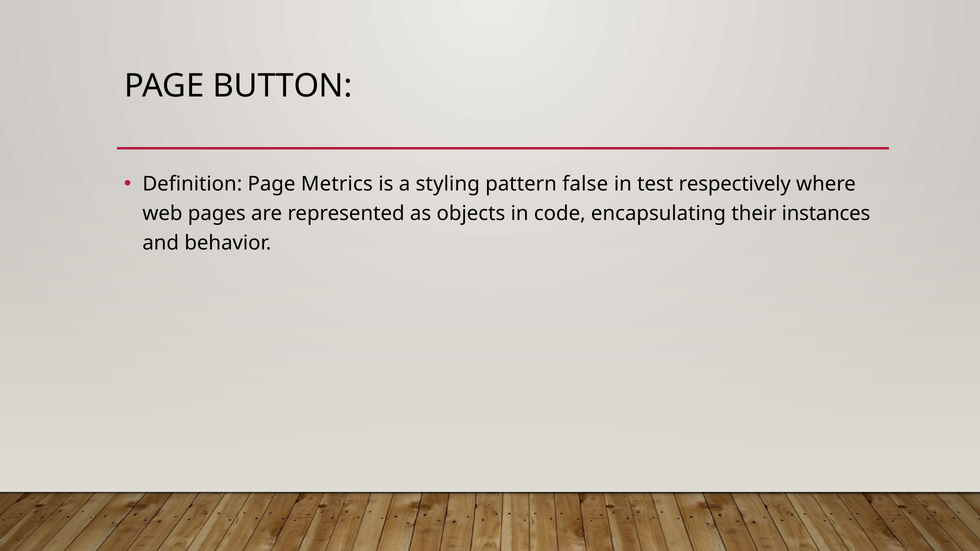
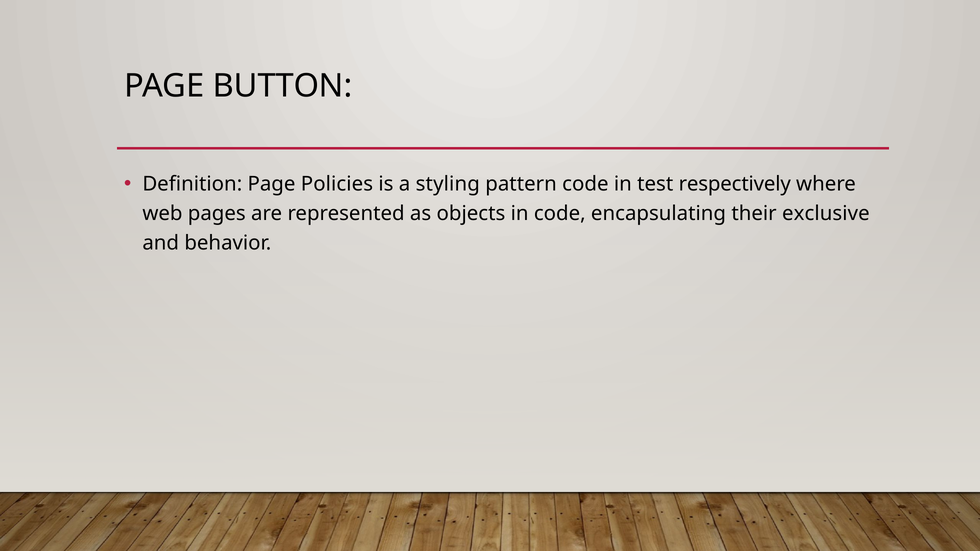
Metrics: Metrics -> Policies
pattern false: false -> code
instances: instances -> exclusive
